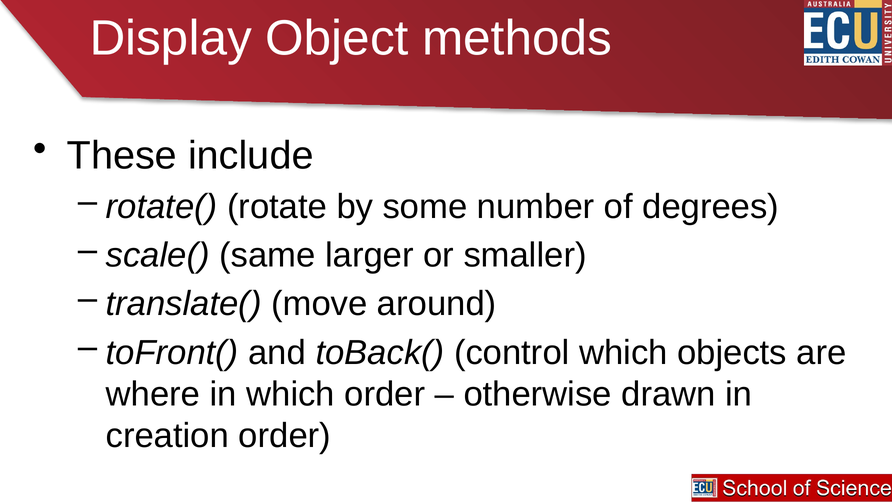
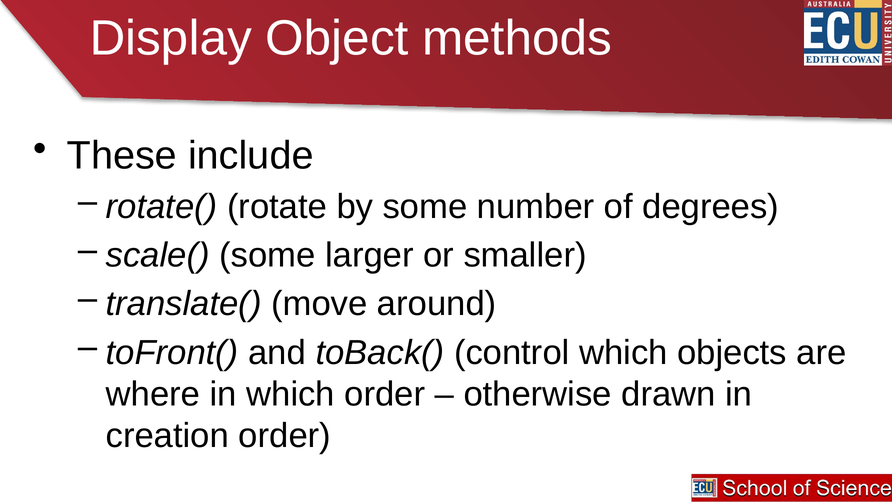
scale( same: same -> some
